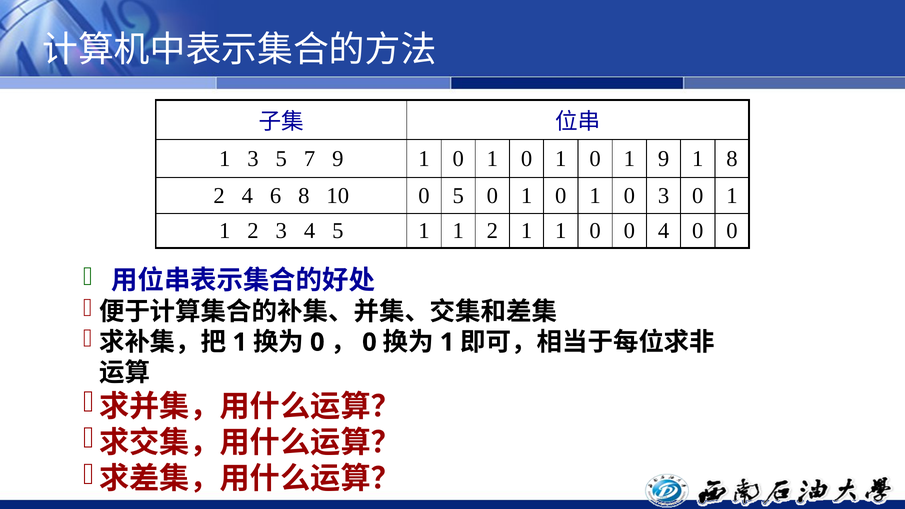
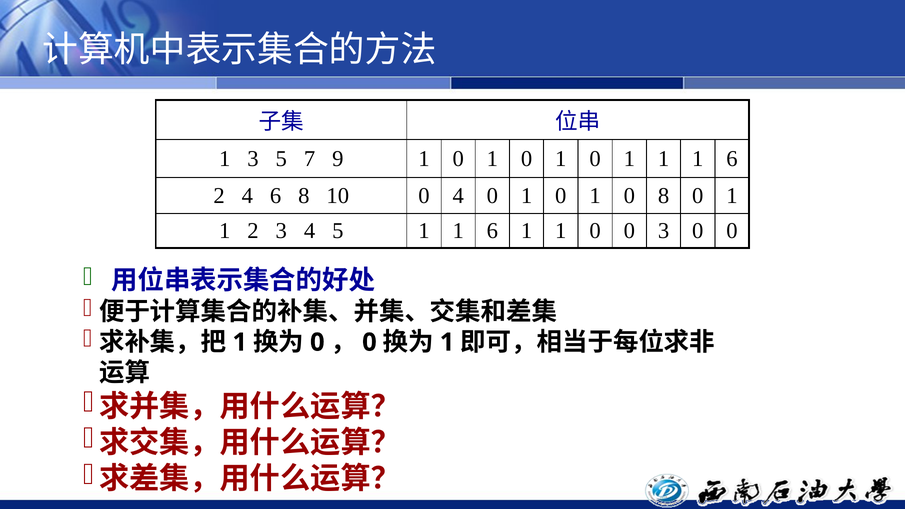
1 0 1 9: 9 -> 1
8 at (732, 159): 8 -> 6
0 5: 5 -> 4
0 3: 3 -> 8
5 1 1 2: 2 -> 6
0 4: 4 -> 3
